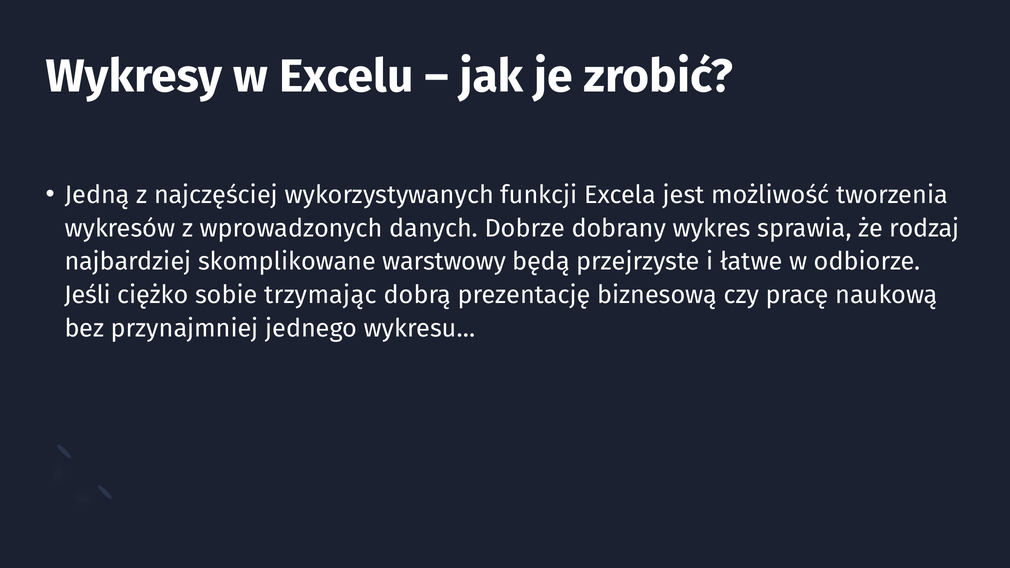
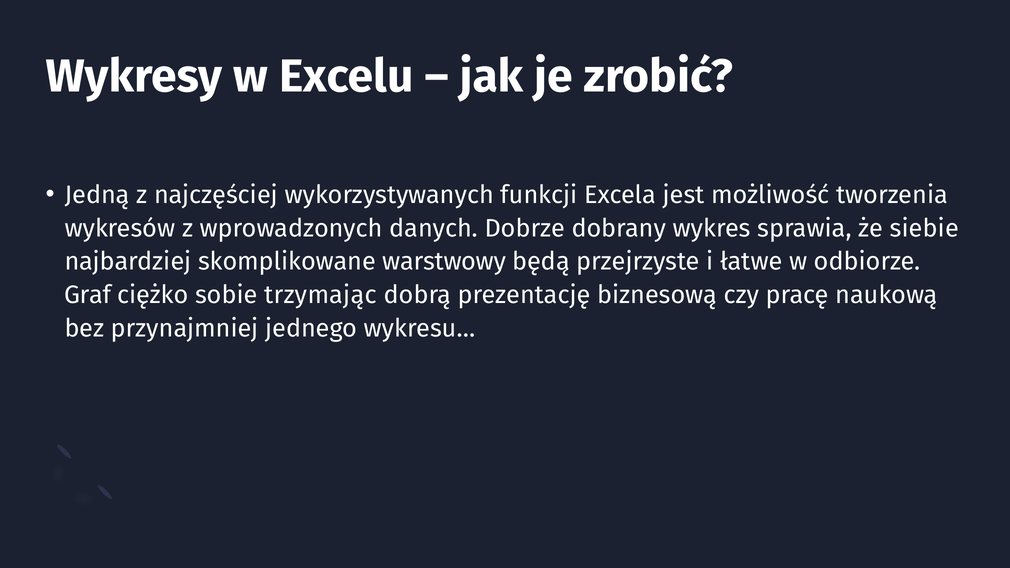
rodzaj: rodzaj -> siebie
Jeśli: Jeśli -> Graf
